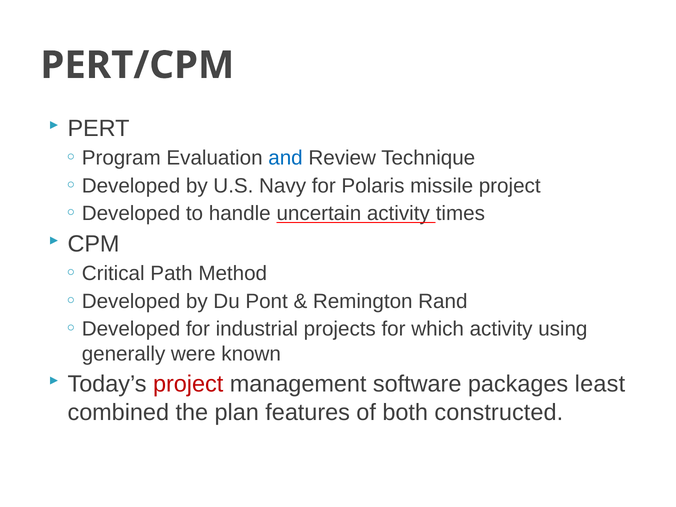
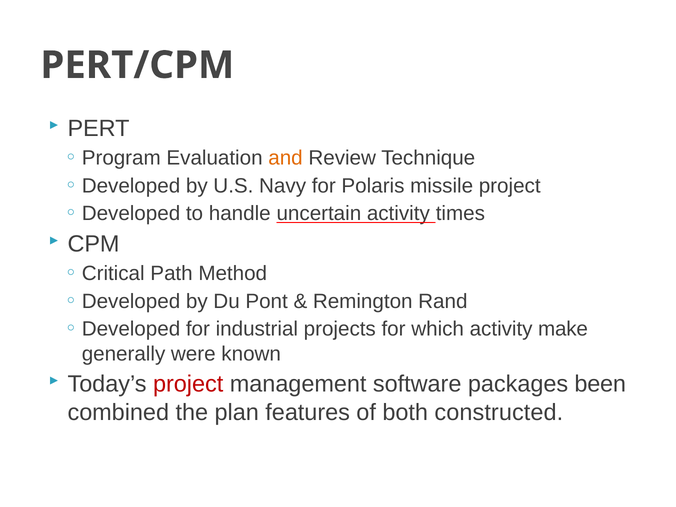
and colour: blue -> orange
using: using -> make
least: least -> been
